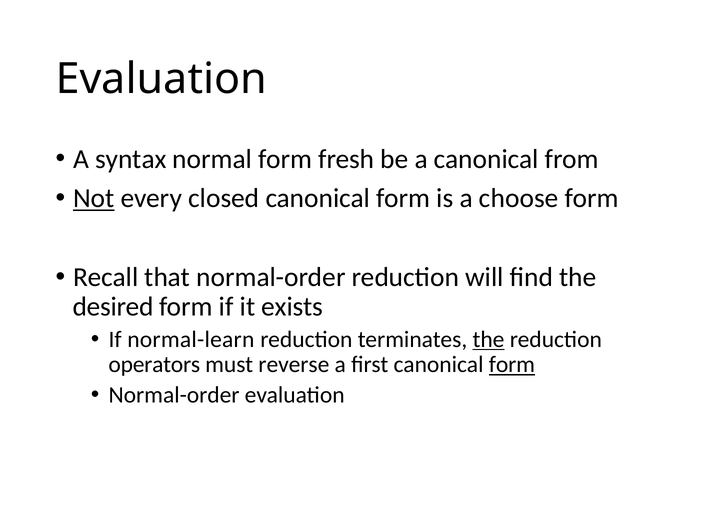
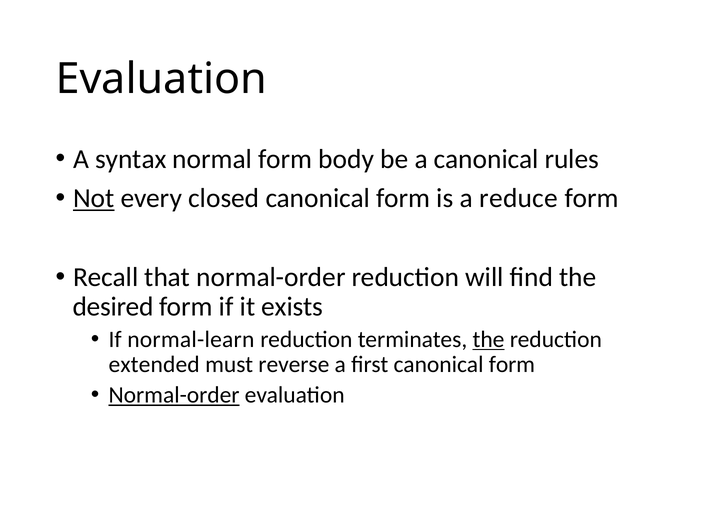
fresh: fresh -> body
from: from -> rules
choose: choose -> reduce
operators: operators -> extended
form at (512, 365) underline: present -> none
Normal-order at (174, 395) underline: none -> present
